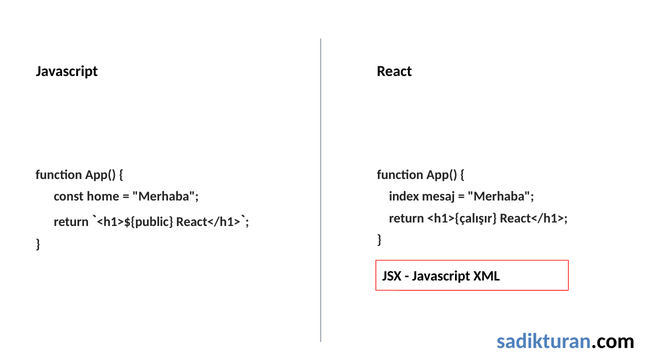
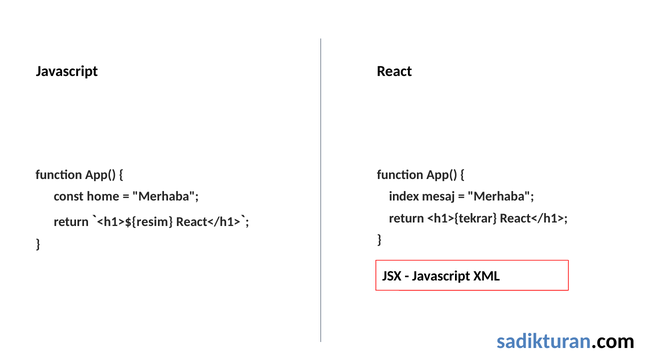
<h1>{çalışır: <h1>{çalışır -> <h1>{tekrar
<h1>${public: <h1>${public -> <h1>${resim
